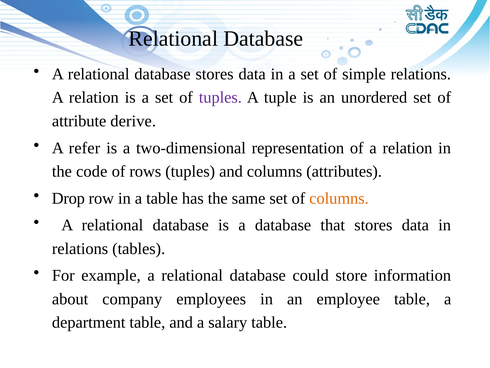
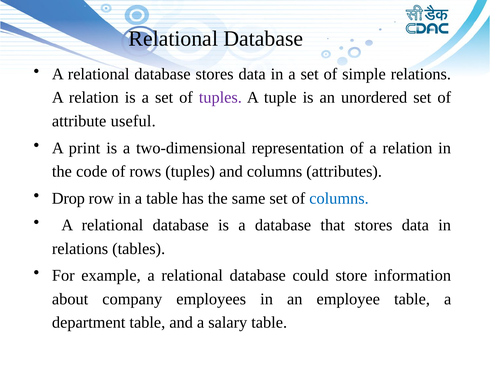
derive: derive -> useful
refer: refer -> print
columns at (339, 198) colour: orange -> blue
